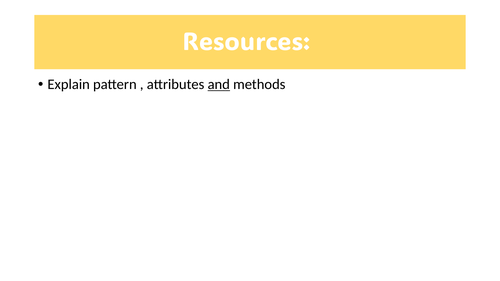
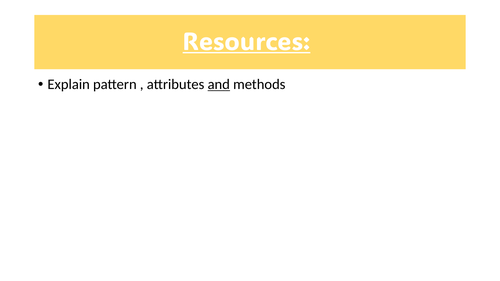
Resources underline: none -> present
